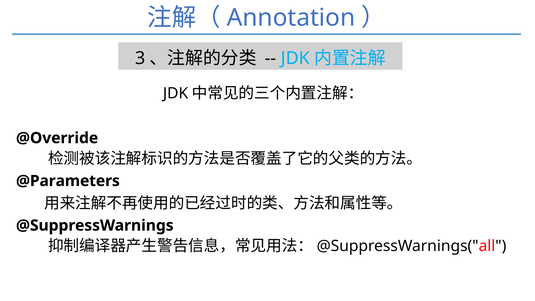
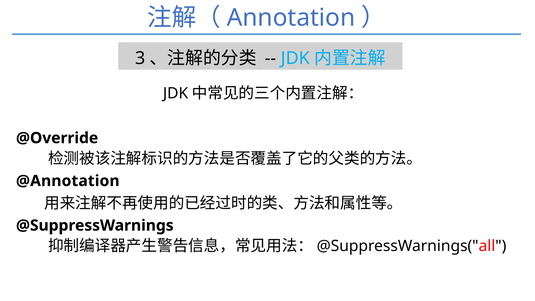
@Parameters: @Parameters -> @Annotation
